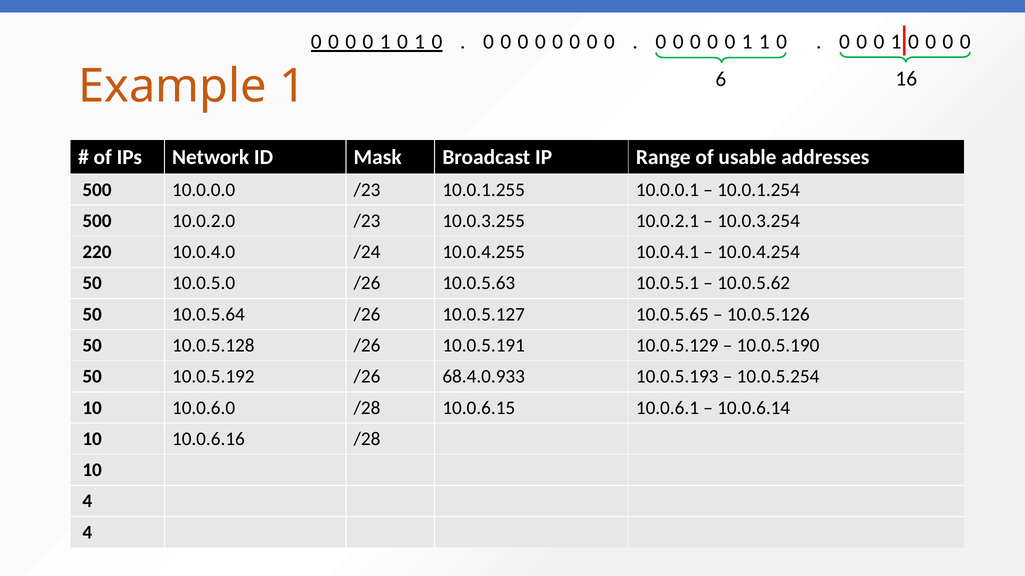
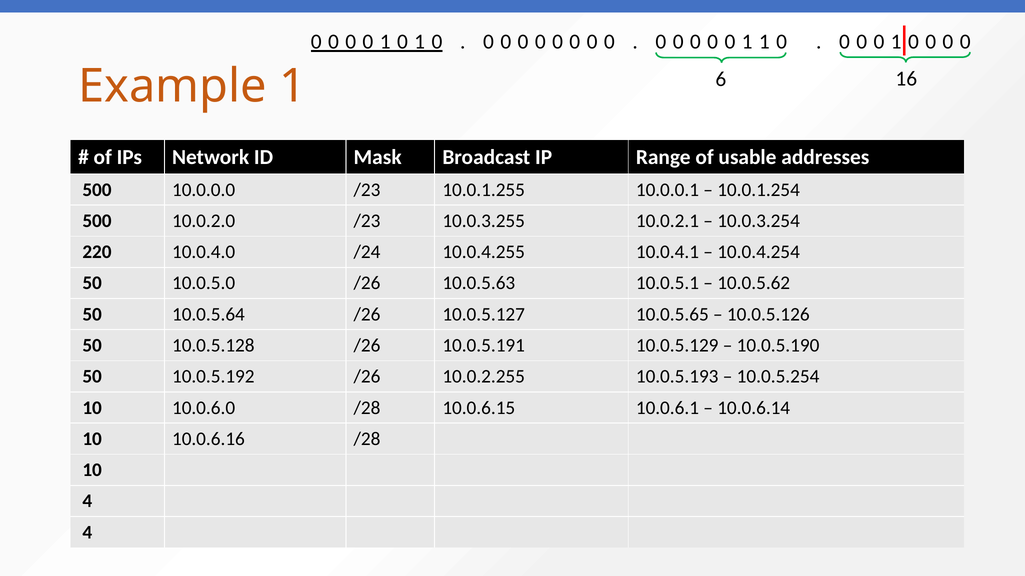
68.4.0.933: 68.4.0.933 -> 10.0.2.255
